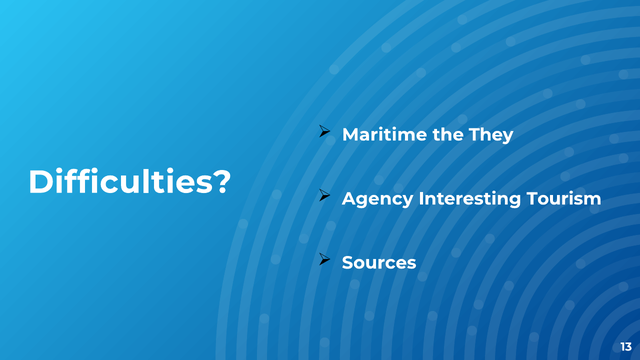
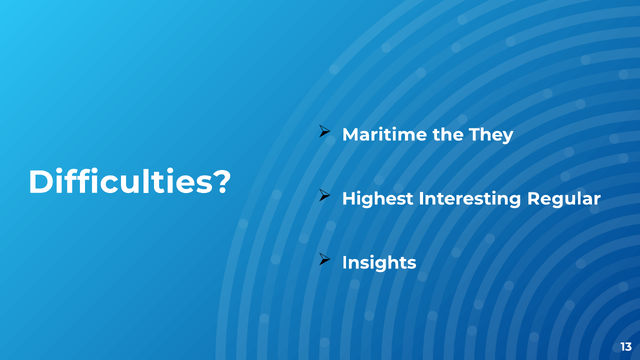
Agency: Agency -> Highest
Tourism: Tourism -> Regular
Sources: Sources -> Insights
